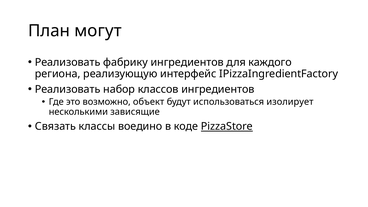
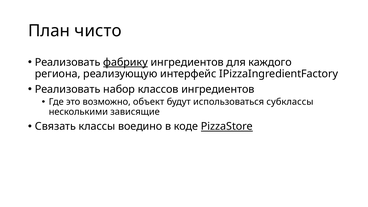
могут: могут -> чисто
фабрику underline: none -> present
изолирует: изолирует -> субклассы
